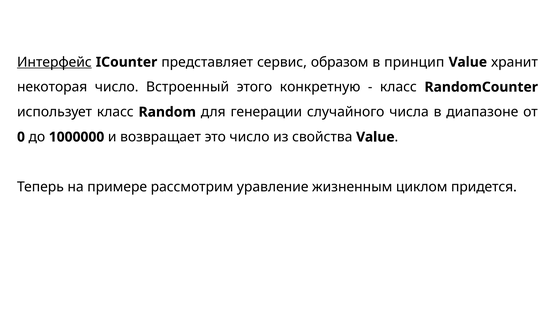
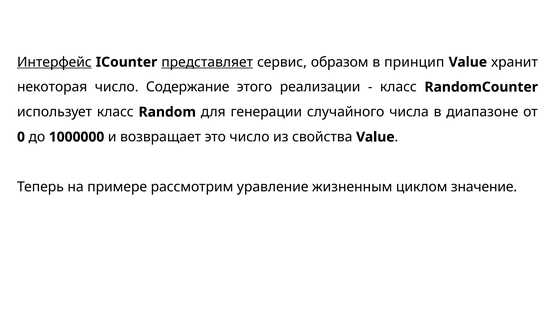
представляет underline: none -> present
Встроенный: Встроенный -> Содержание
конкретную: конкретную -> реализации
придется: придется -> значение
